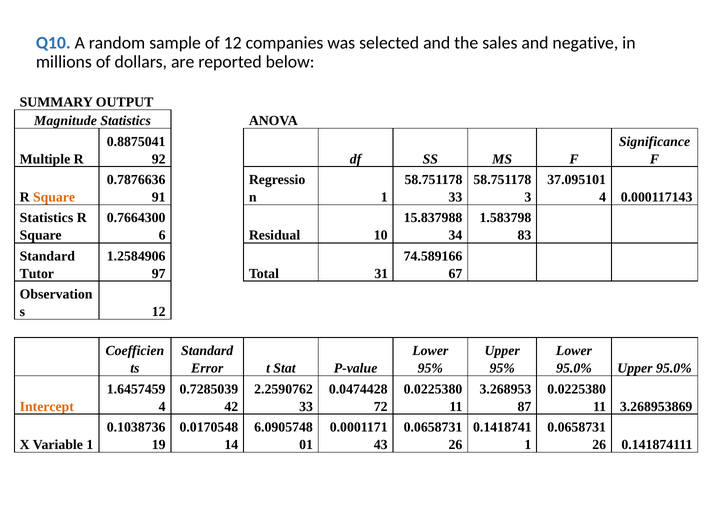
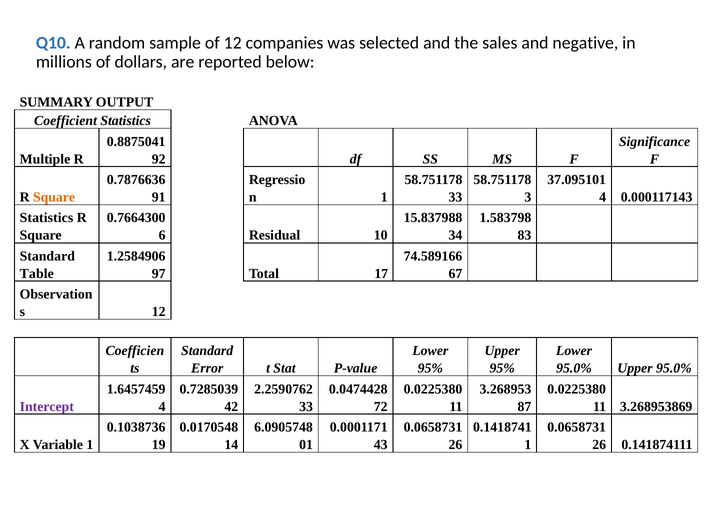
Magnitude: Magnitude -> Coefficient
Tutor: Tutor -> Table
31: 31 -> 17
Intercept colour: orange -> purple
